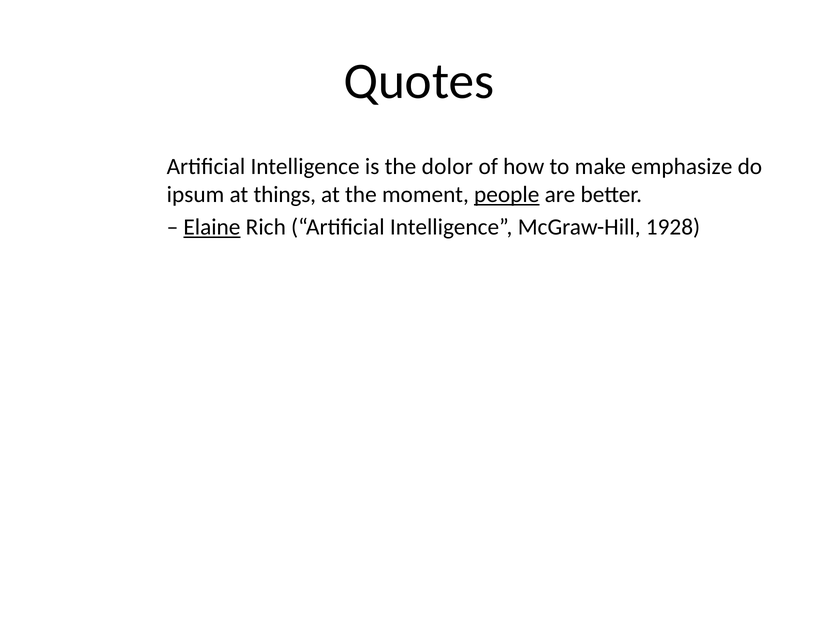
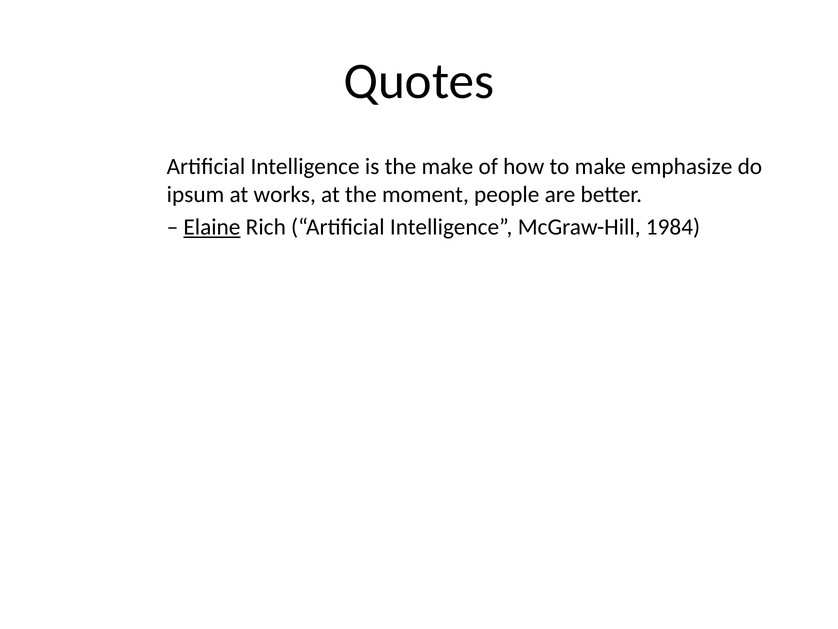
the dolor: dolor -> make
things: things -> works
people underline: present -> none
1928: 1928 -> 1984
